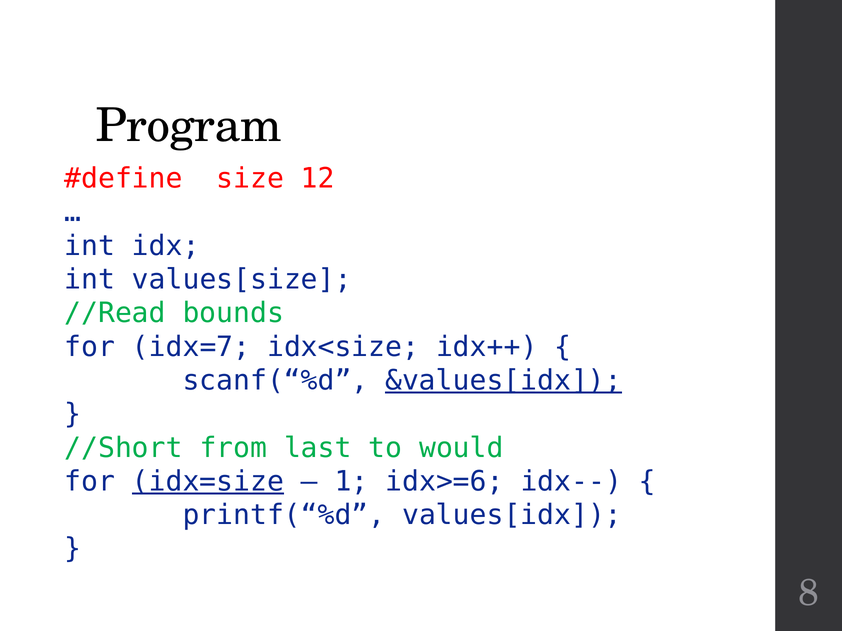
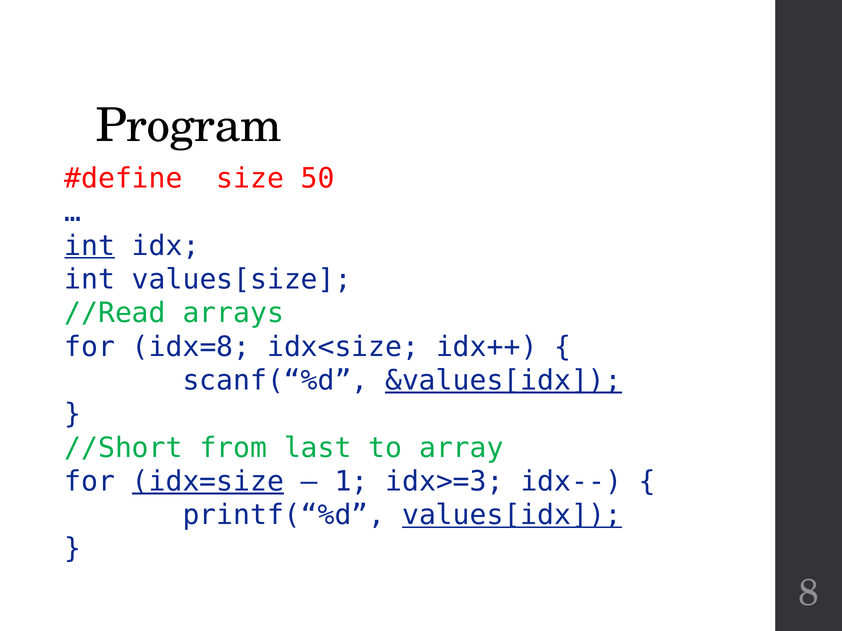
12: 12 -> 50
int at (90, 246) underline: none -> present
bounds: bounds -> arrays
idx=7: idx=7 -> idx=8
would: would -> array
idx>=6: idx>=6 -> idx>=3
values[idx underline: none -> present
